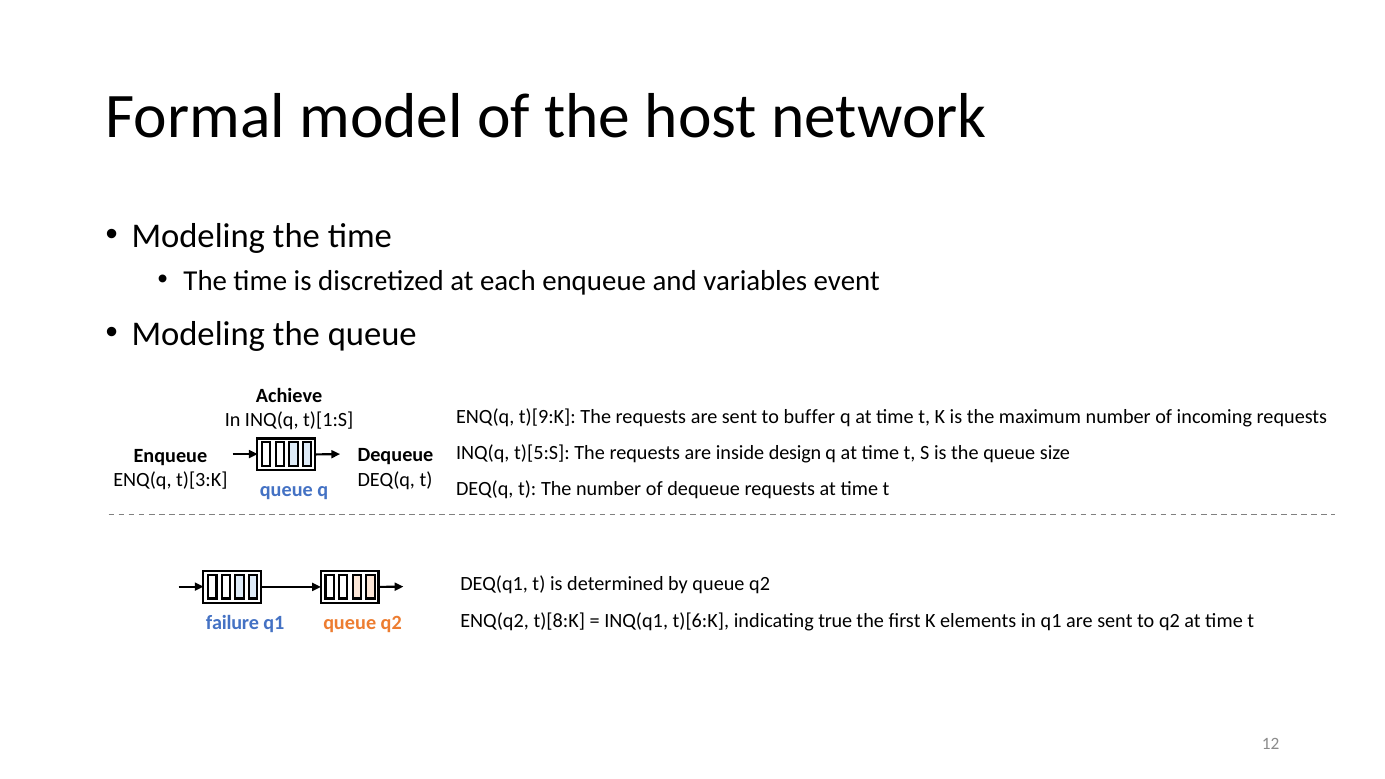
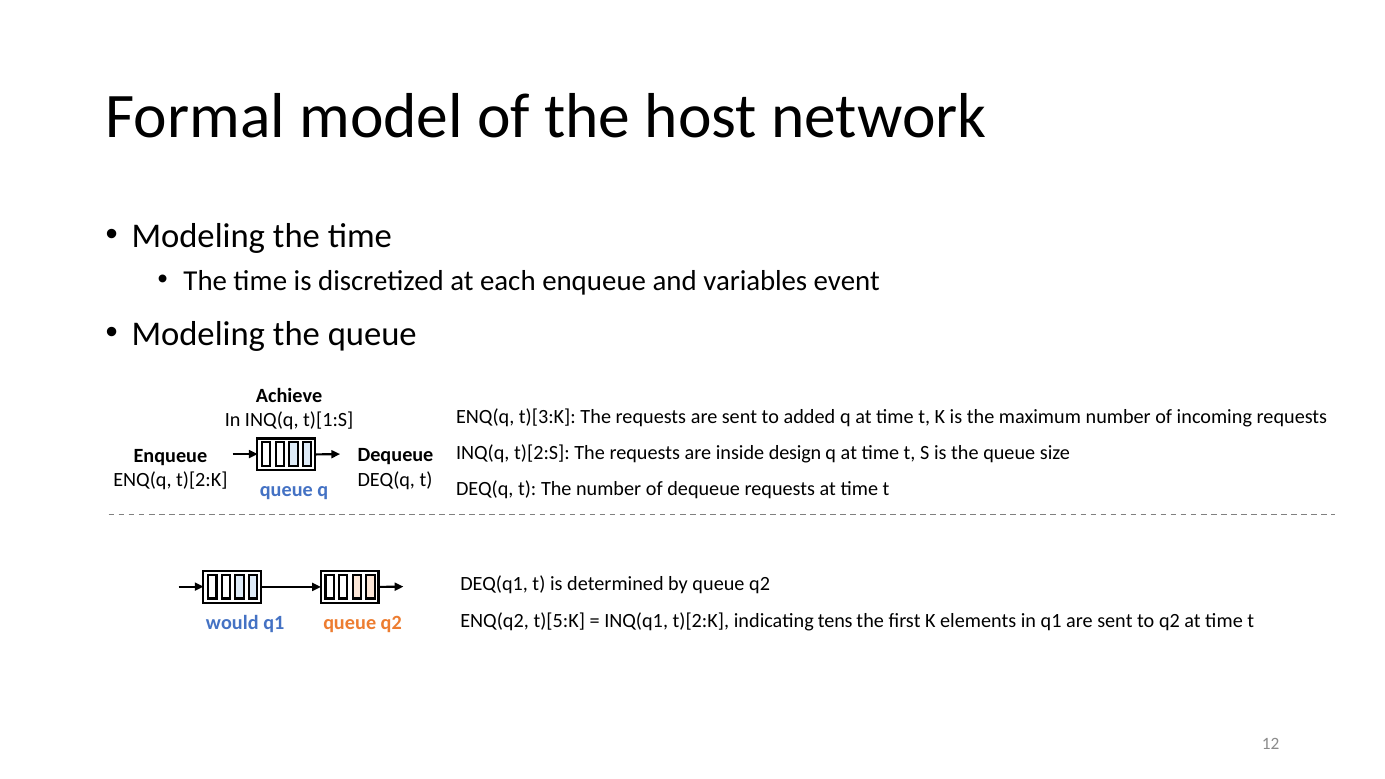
t)[9:K: t)[9:K -> t)[3:K
buffer: buffer -> added
t)[5:S: t)[5:S -> t)[2:S
ENQ(q t)[3:K: t)[3:K -> t)[2:K
t)[8:K: t)[8:K -> t)[5:K
INQ(q1 t)[6:K: t)[6:K -> t)[2:K
true: true -> tens
failure: failure -> would
